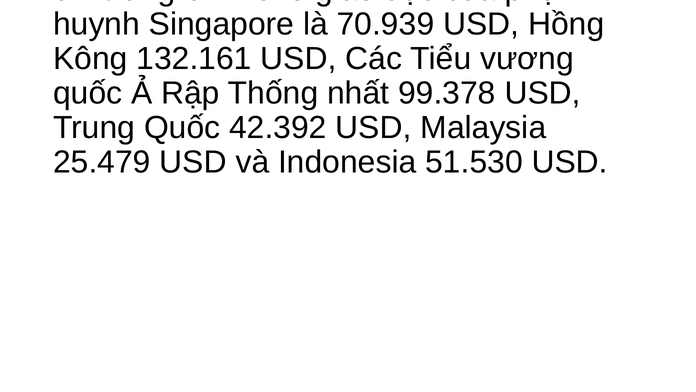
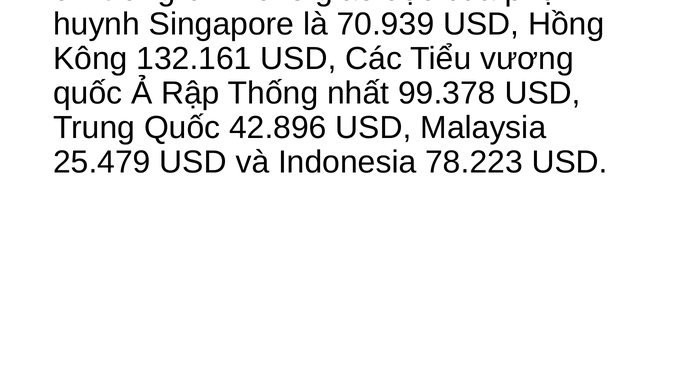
42.392: 42.392 -> 42.896
51.530: 51.530 -> 78.223
